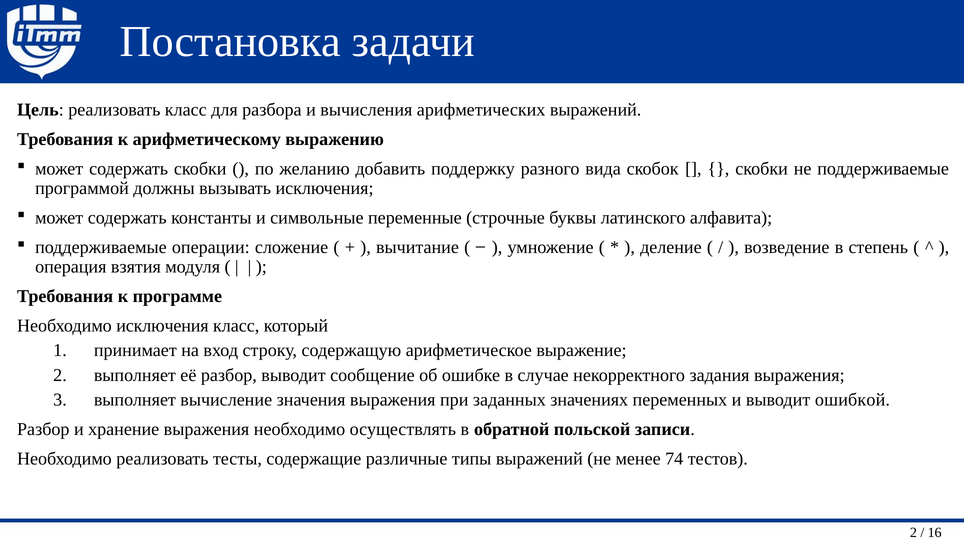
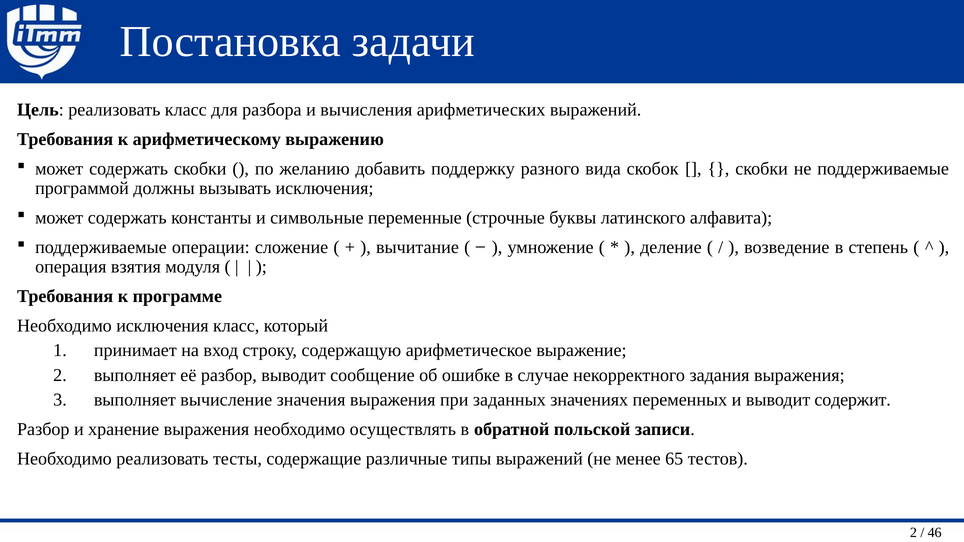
ошибкой: ошибкой -> содержит
74: 74 -> 65
16: 16 -> 46
